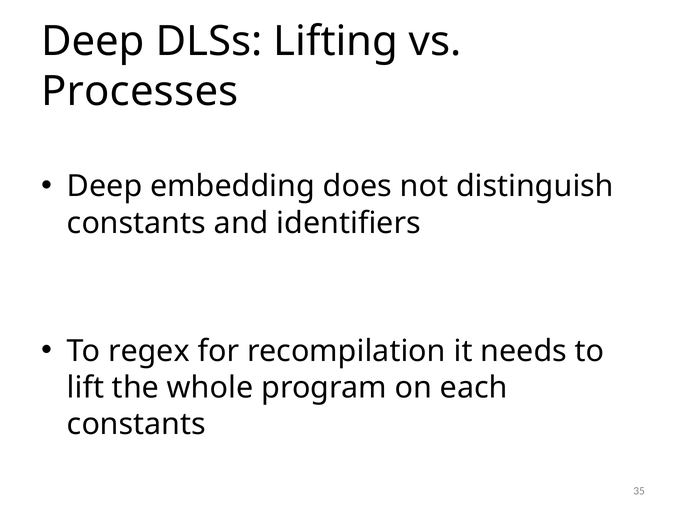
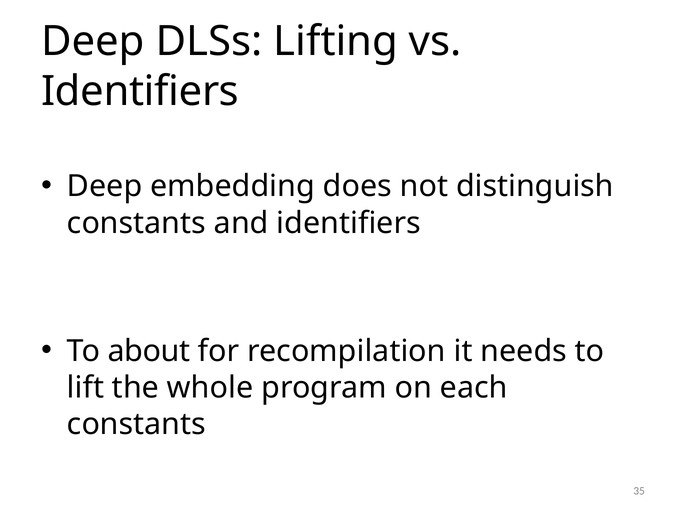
Processes at (140, 92): Processes -> Identifiers
regex: regex -> about
